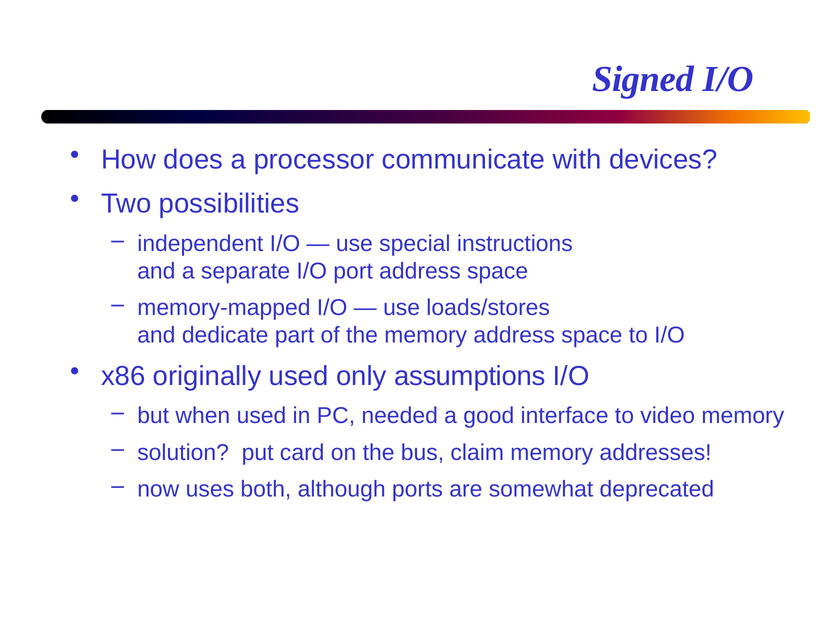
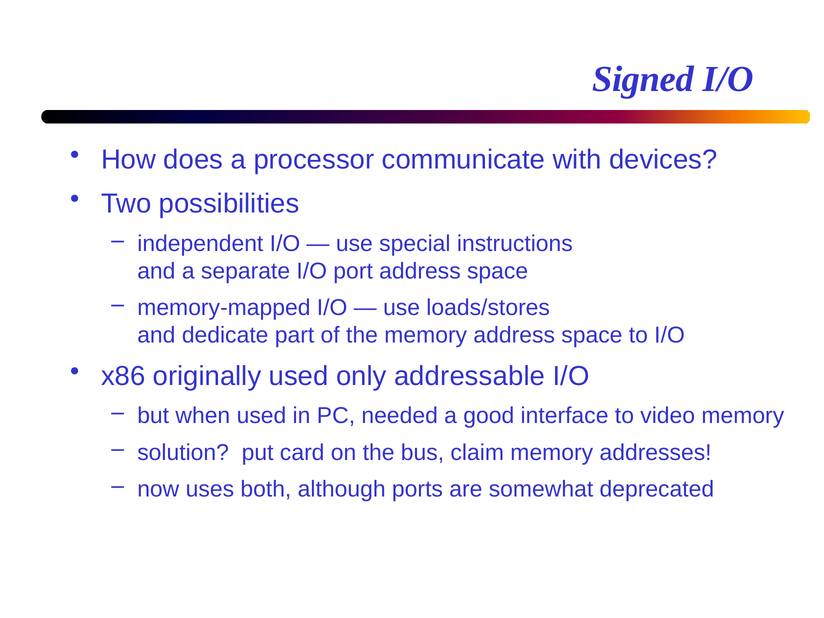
assumptions: assumptions -> addressable
